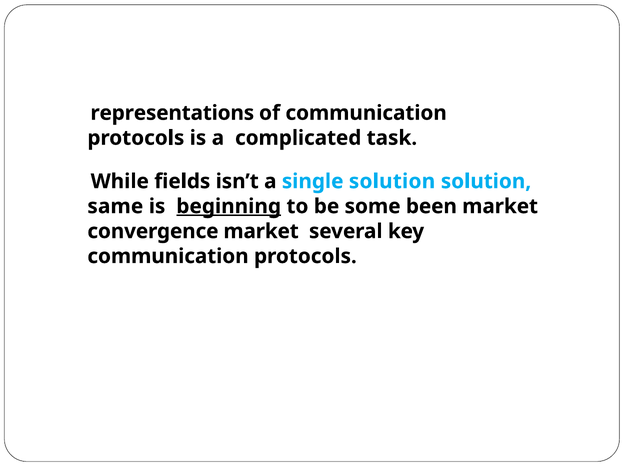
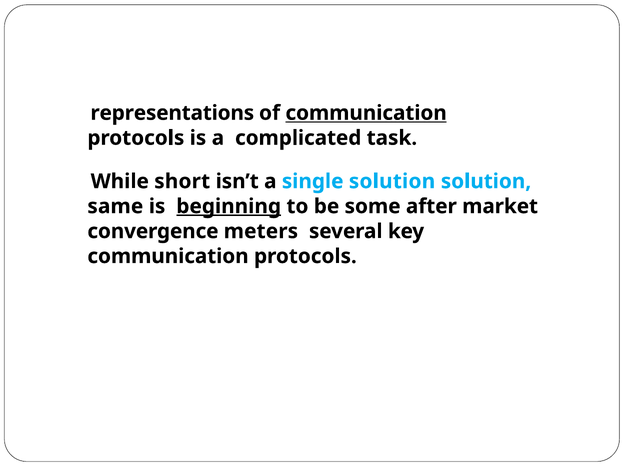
communication at (366, 113) underline: none -> present
fields: fields -> short
been: been -> after
convergence market: market -> meters
